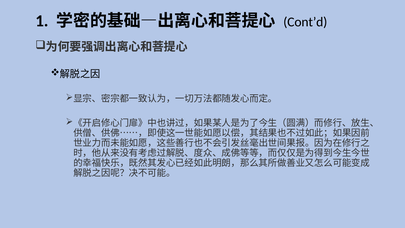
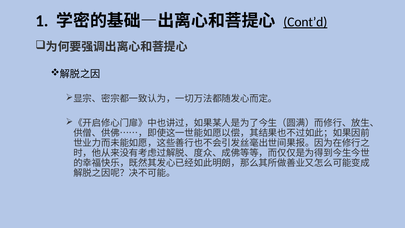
Cont’d underline: none -> present
